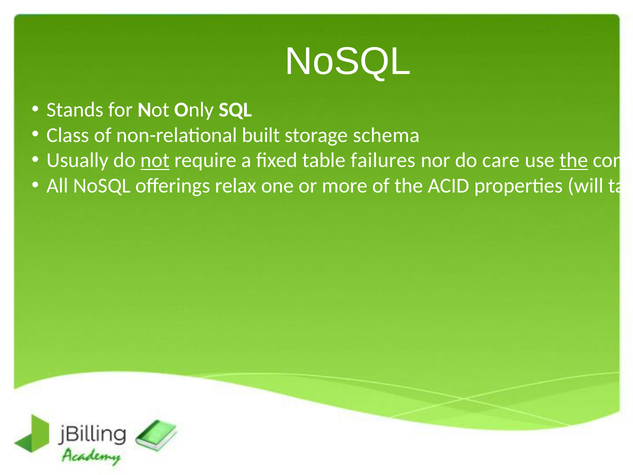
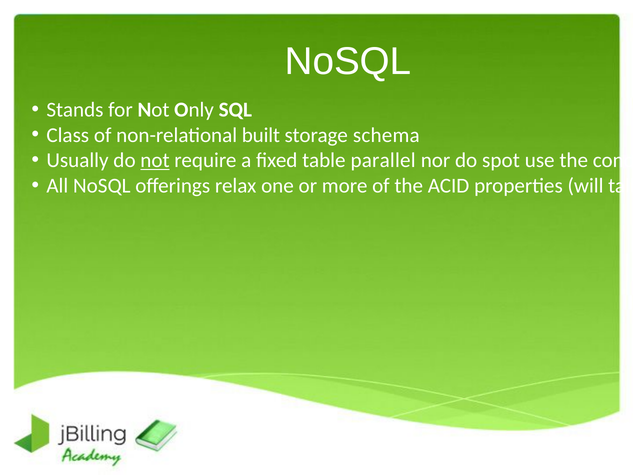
failures: failures -> parallel
care: care -> spot
the at (574, 160) underline: present -> none
